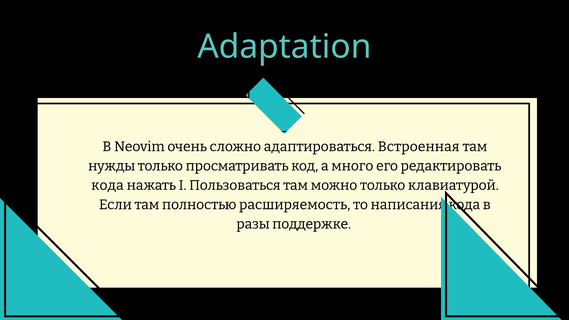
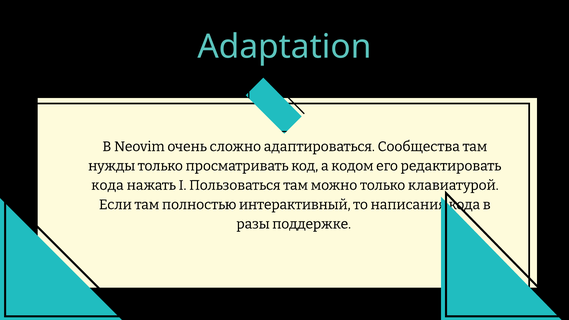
Встроенная: Встроенная -> Сообщества
много: много -> кодом
расширяемость: расширяемость -> интерактивный
